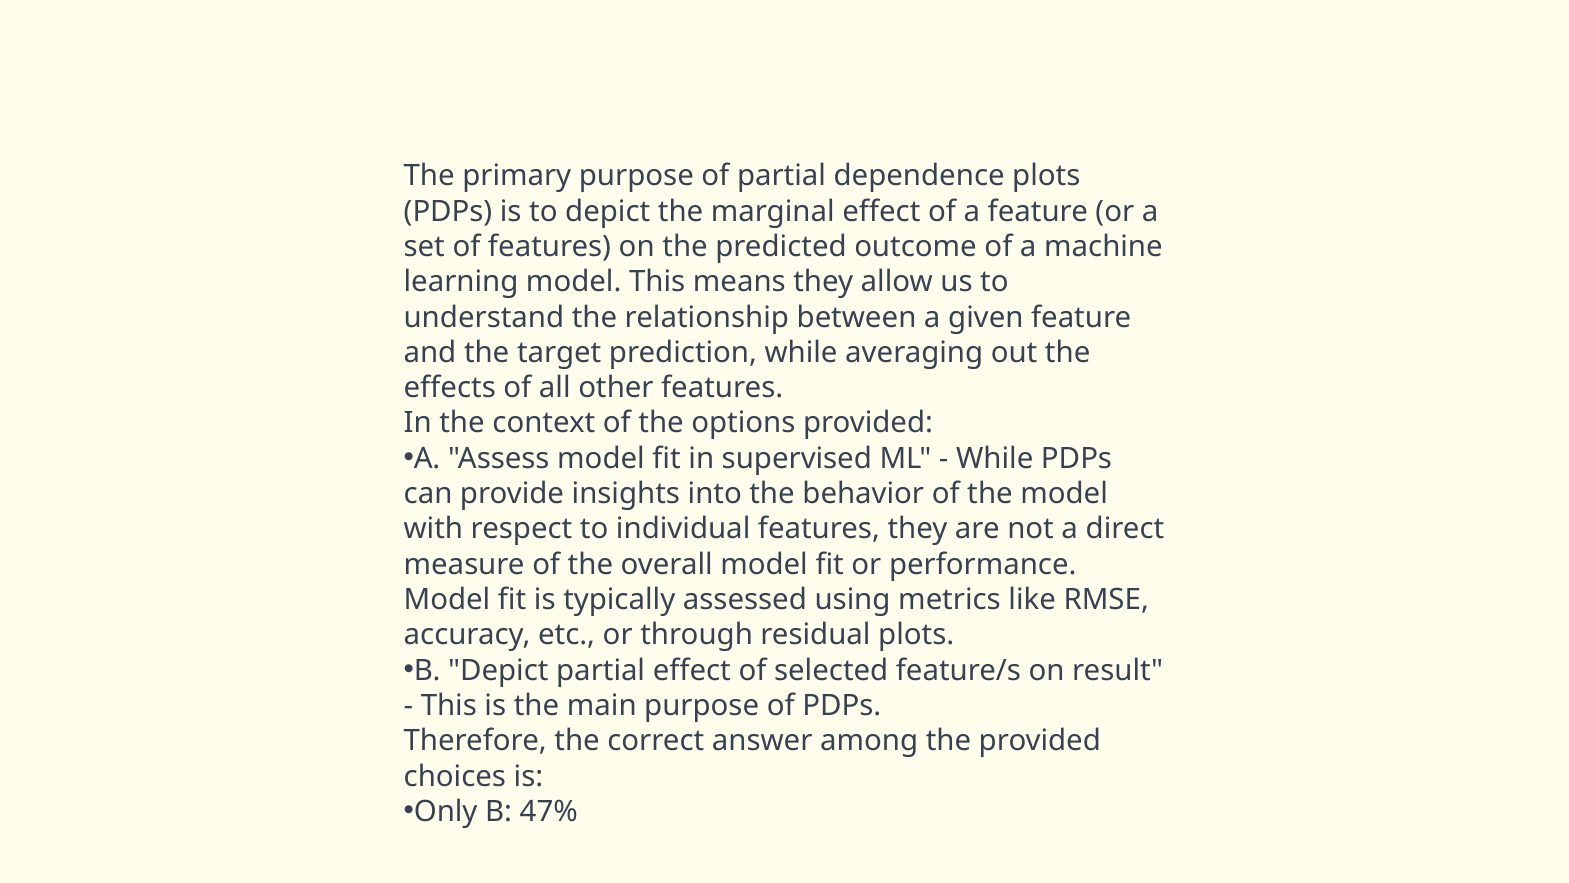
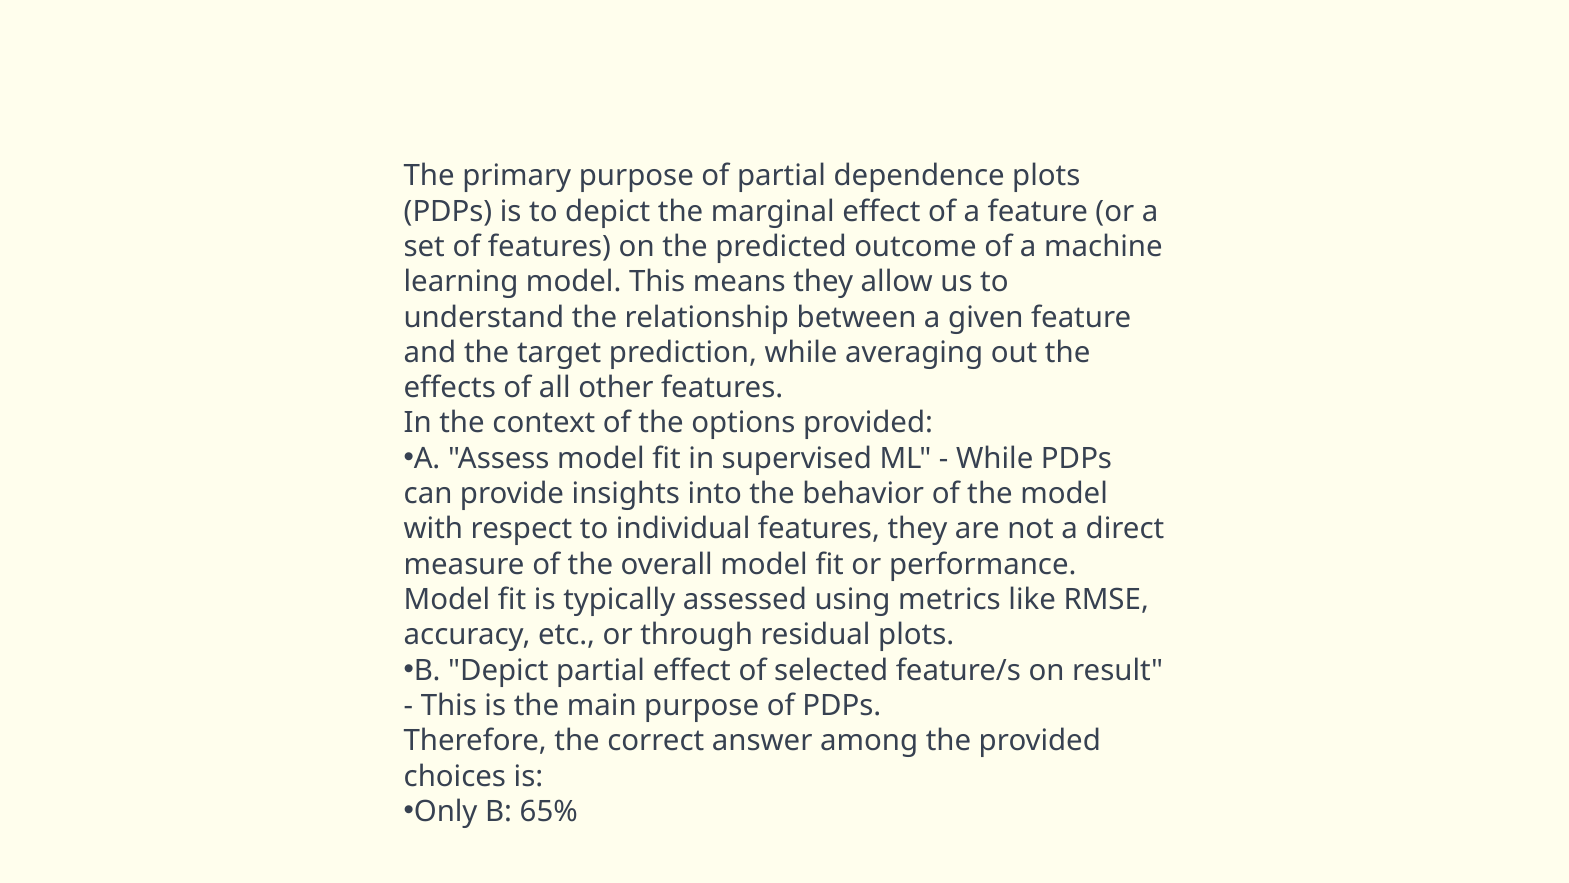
47%: 47% -> 65%
